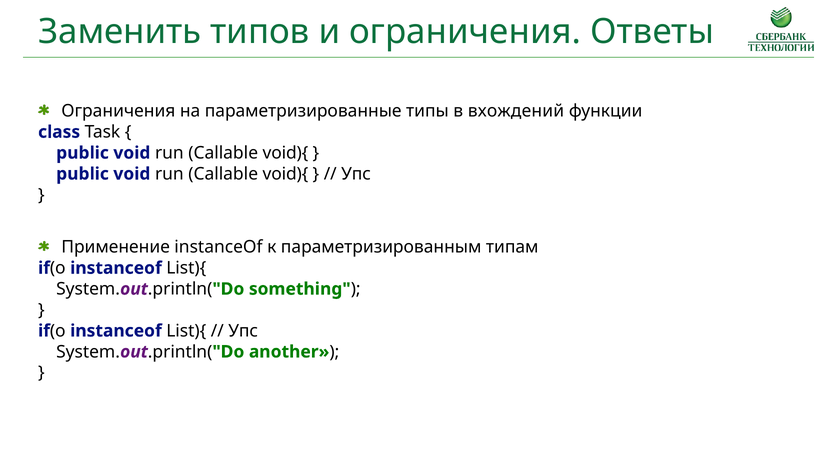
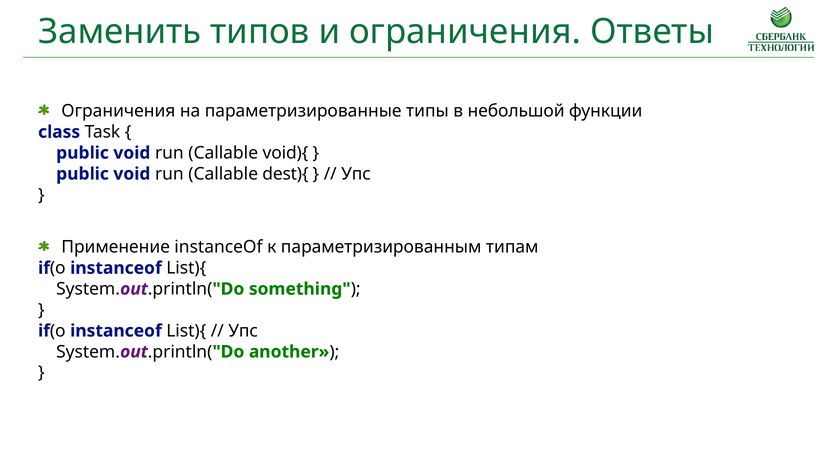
вхождений: вхождений -> небольшой
void){ at (285, 174): void){ -> dest){
